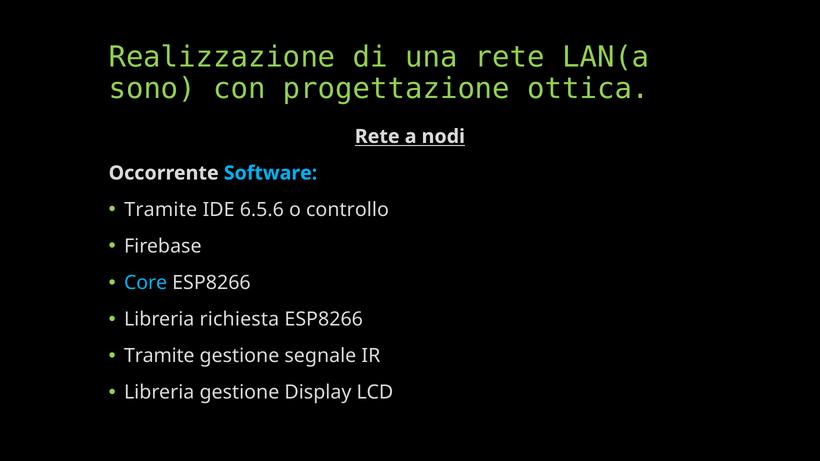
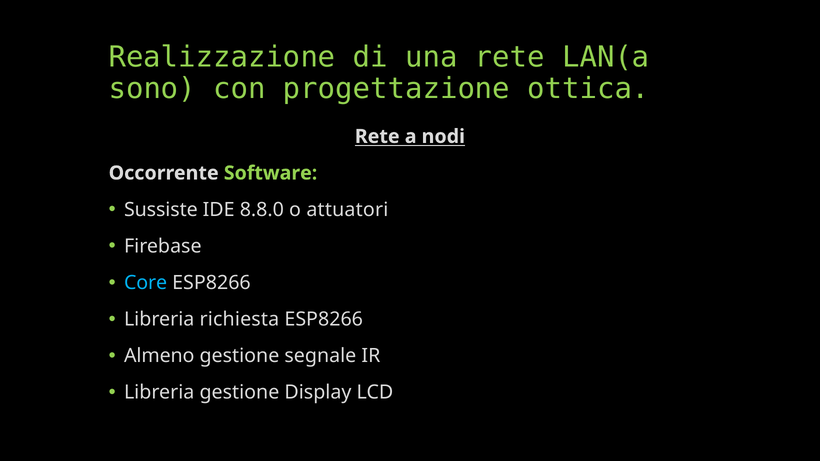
Software colour: light blue -> light green
Tramite at (161, 210): Tramite -> Sussiste
6.5.6: 6.5.6 -> 8.8.0
controllo: controllo -> attuatori
Tramite at (159, 356): Tramite -> Almeno
